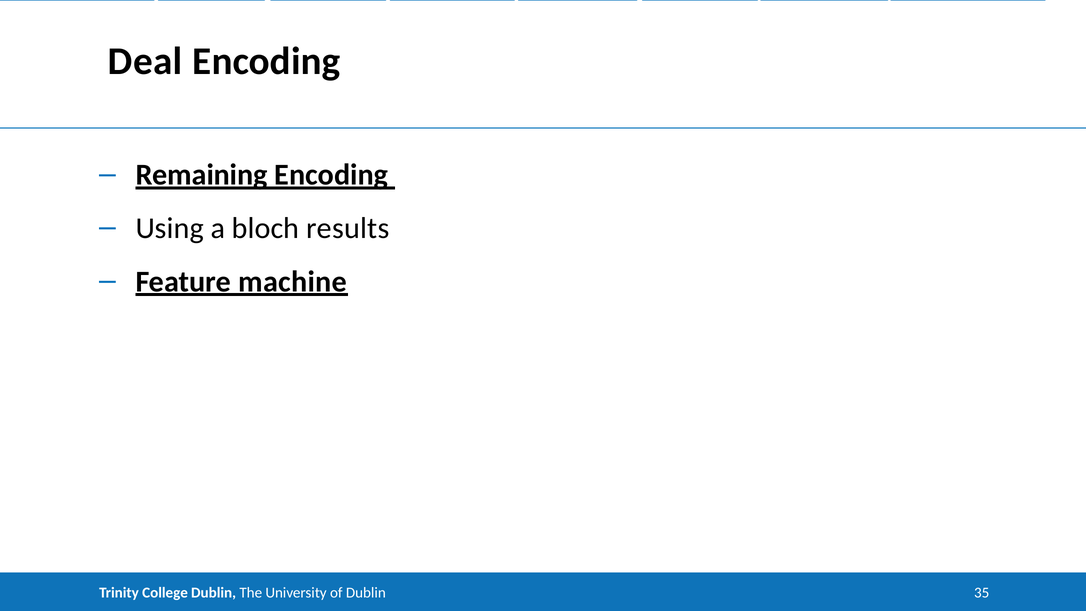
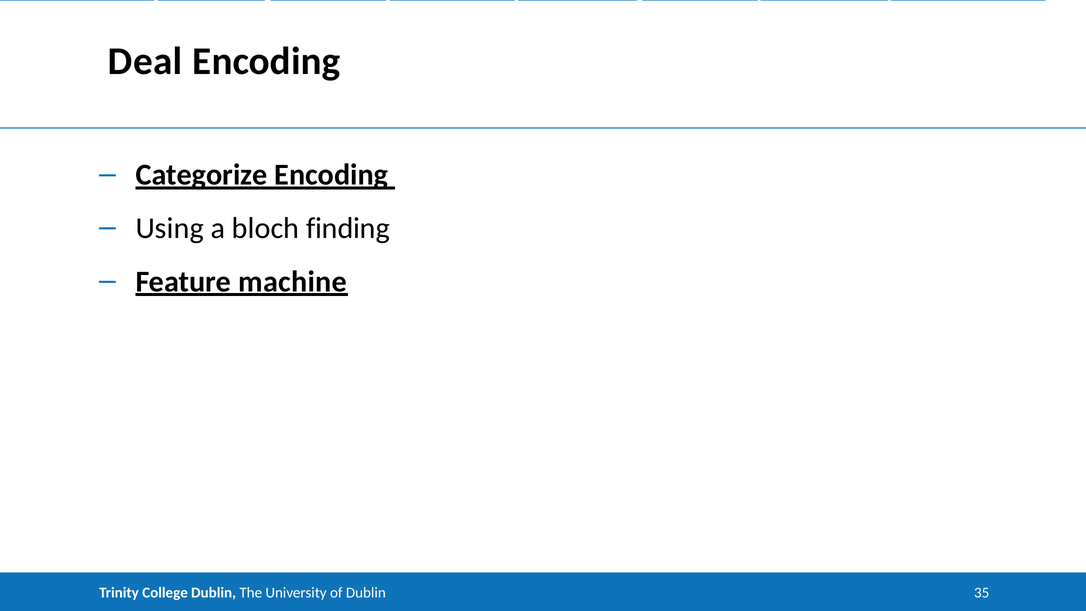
Remaining: Remaining -> Categorize
bloch results: results -> finding
